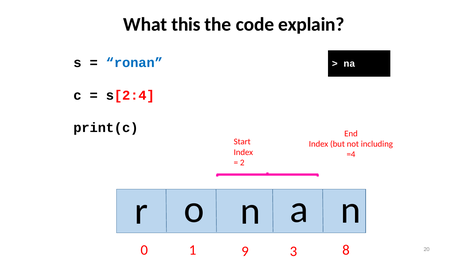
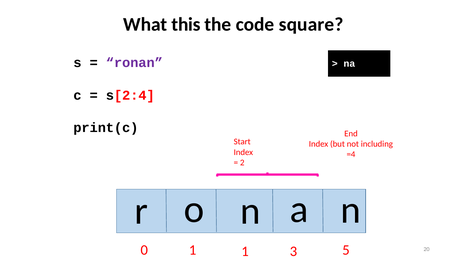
explain: explain -> square
ronan colour: blue -> purple
1 9: 9 -> 1
8: 8 -> 5
